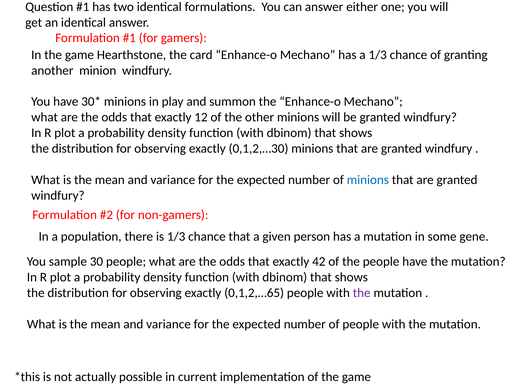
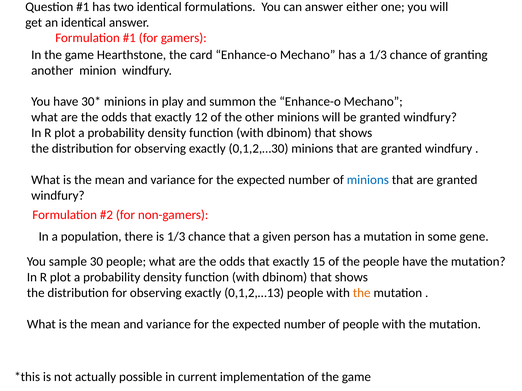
42: 42 -> 15
0,1,2,…65: 0,1,2,…65 -> 0,1,2,…13
the at (362, 293) colour: purple -> orange
